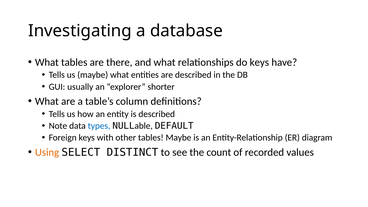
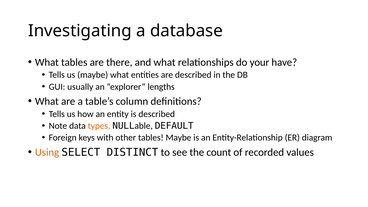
do keys: keys -> your
shorter: shorter -> lengths
types colour: blue -> orange
